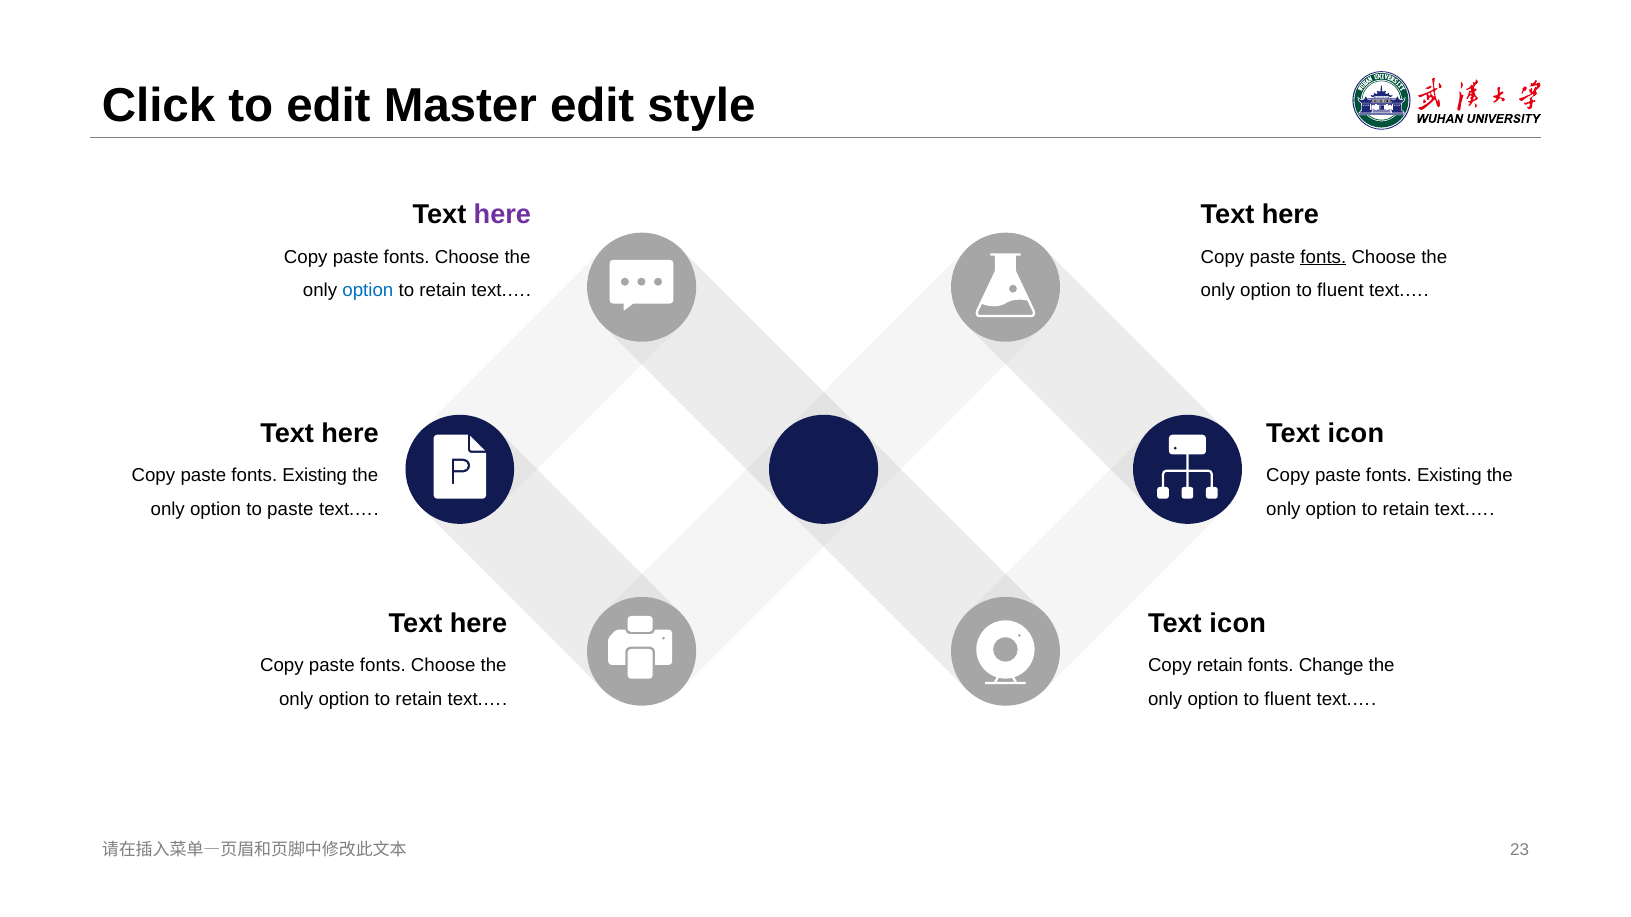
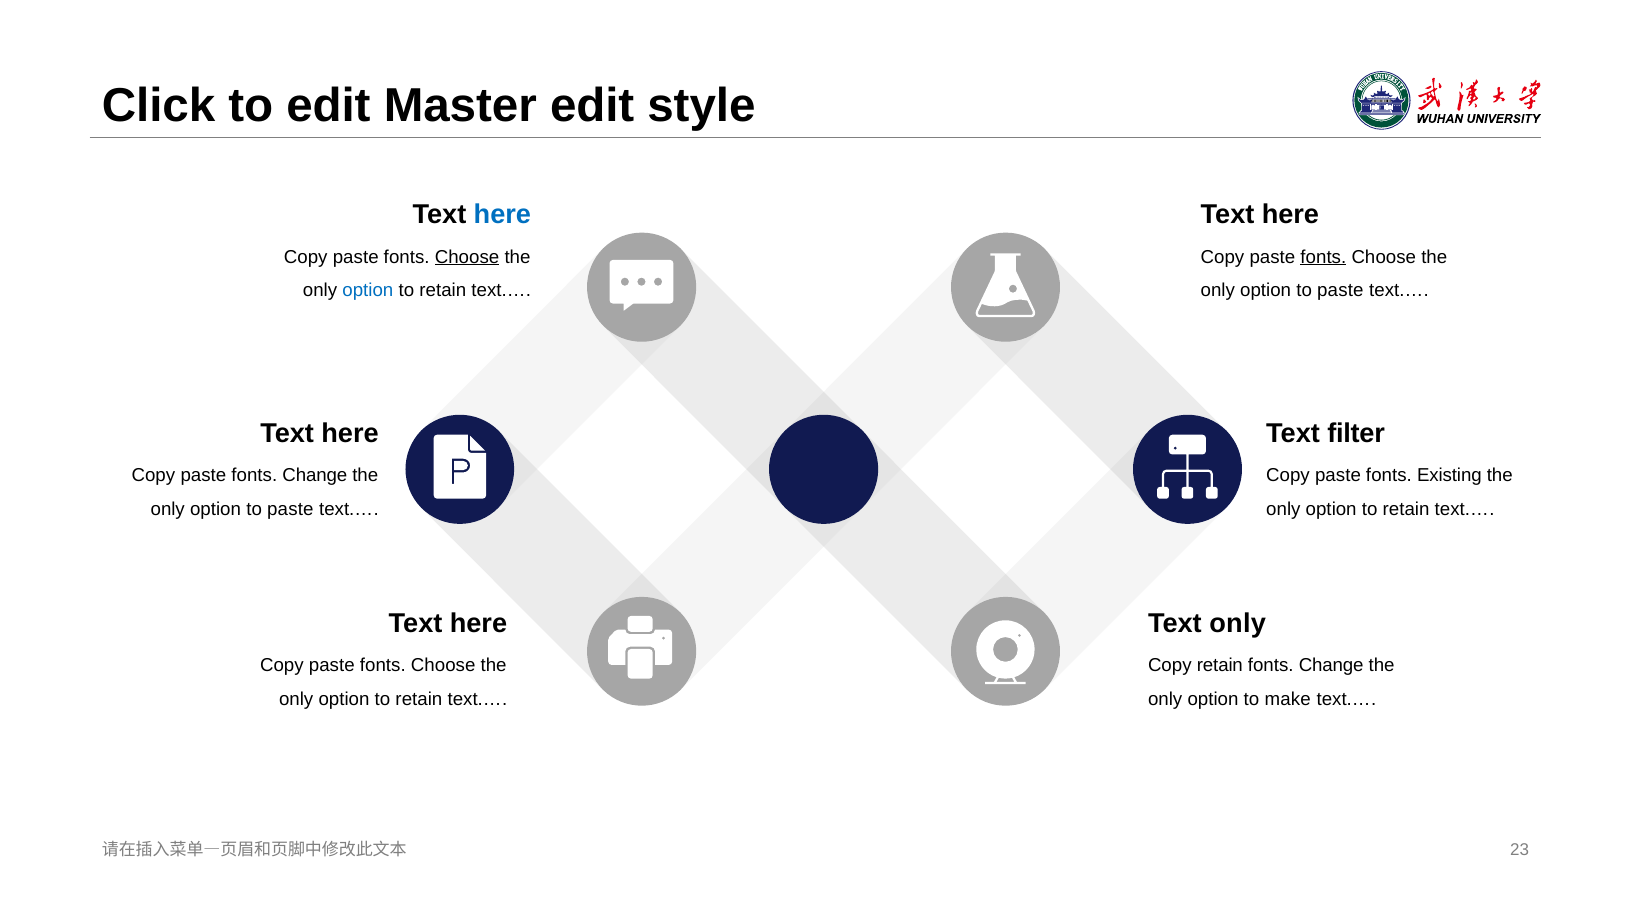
here at (502, 215) colour: purple -> blue
Choose at (467, 257) underline: none -> present
fluent at (1340, 291): fluent -> paste
icon at (1356, 434): icon -> filter
Existing at (315, 476): Existing -> Change
icon at (1238, 624): icon -> only
fluent at (1288, 700): fluent -> make
